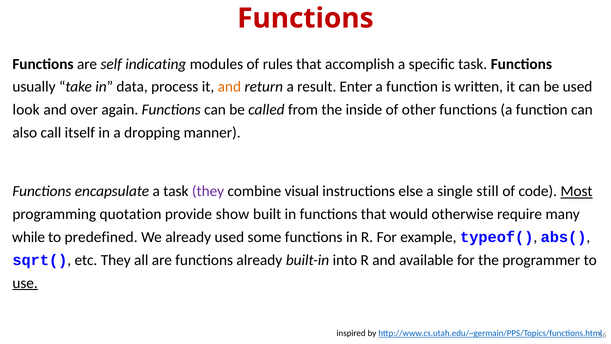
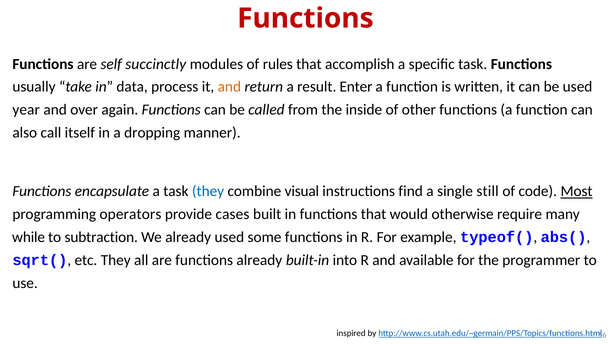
indicating: indicating -> succinctly
look: look -> year
they at (208, 191) colour: purple -> blue
else: else -> find
quotation: quotation -> operators
show: show -> cases
predefined: predefined -> subtraction
use underline: present -> none
